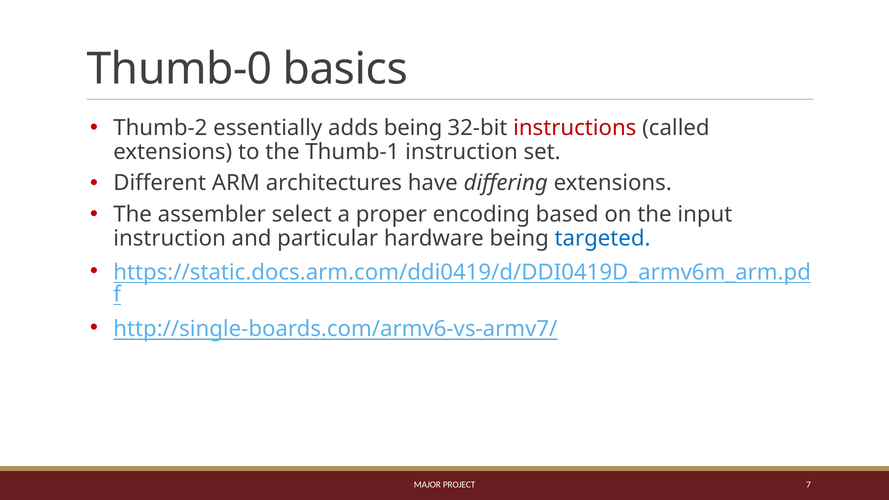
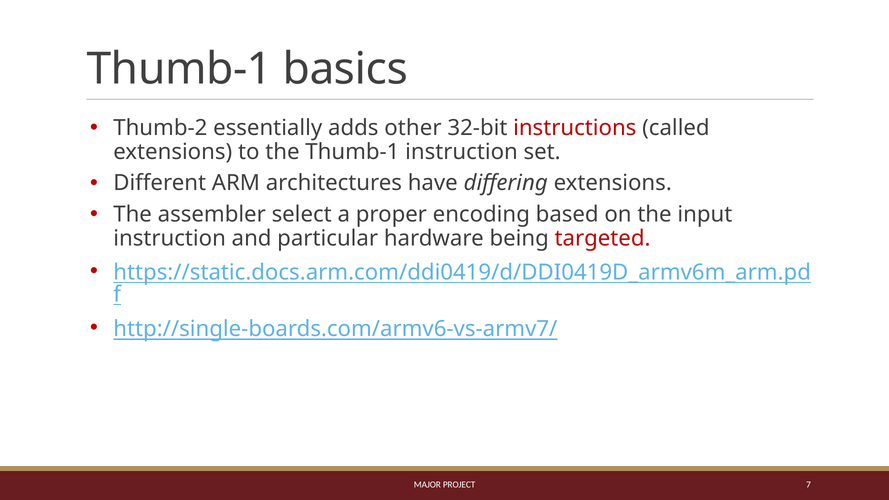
Thumb-0 at (180, 69): Thumb-0 -> Thumb-1
adds being: being -> other
targeted colour: blue -> red
